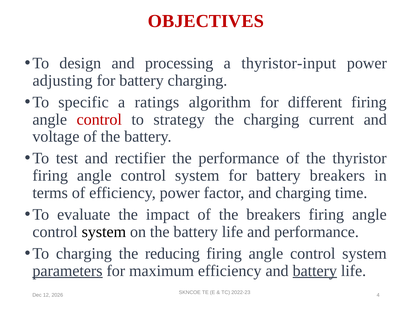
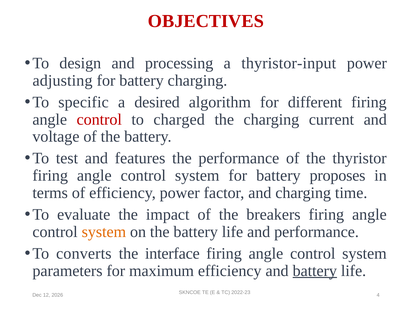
ratings: ratings -> desired
strategy: strategy -> charged
rectifier: rectifier -> features
battery breakers: breakers -> proposes
system at (104, 232) colour: black -> orange
To charging: charging -> converts
reducing: reducing -> interface
parameters underline: present -> none
